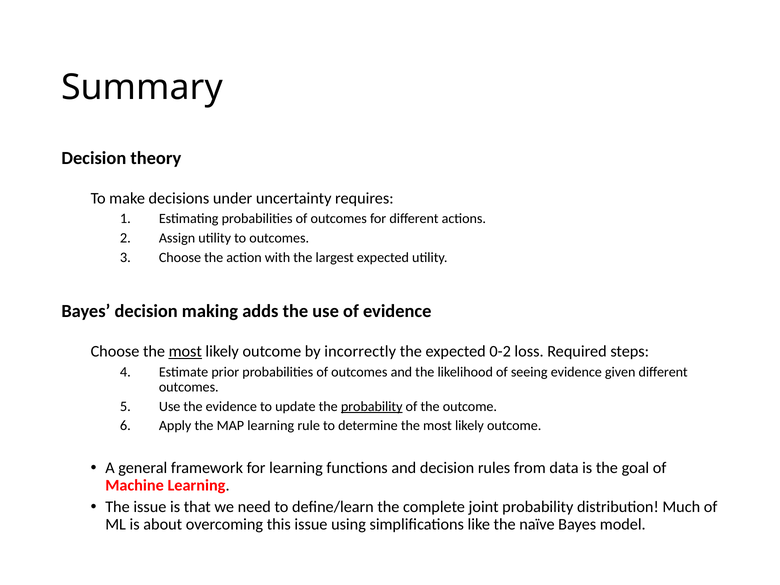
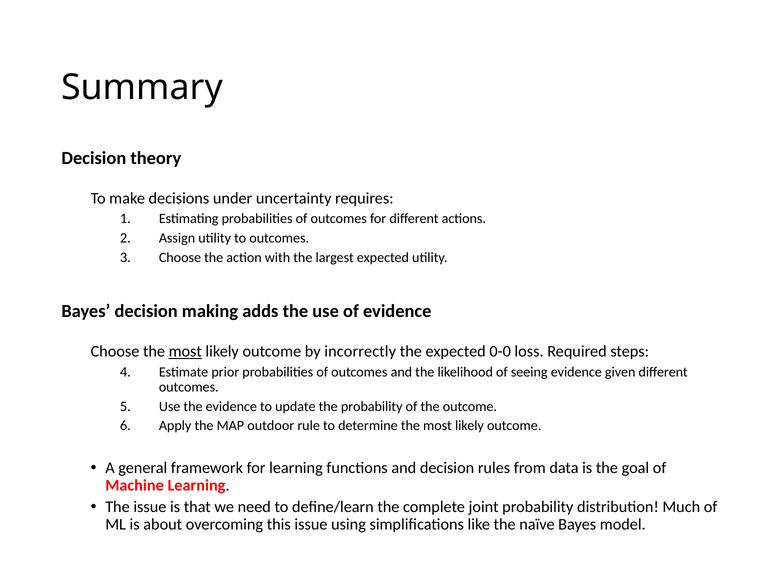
0-2: 0-2 -> 0-0
probability at (372, 406) underline: present -> none
MAP learning: learning -> outdoor
